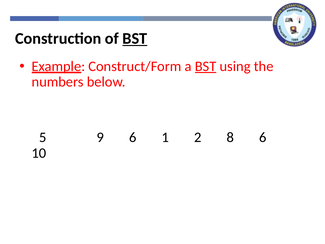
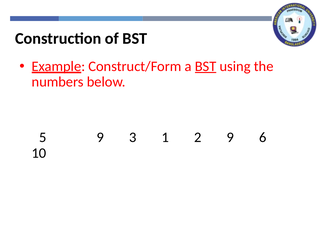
BST at (135, 38) underline: present -> none
9 6: 6 -> 3
2 8: 8 -> 9
